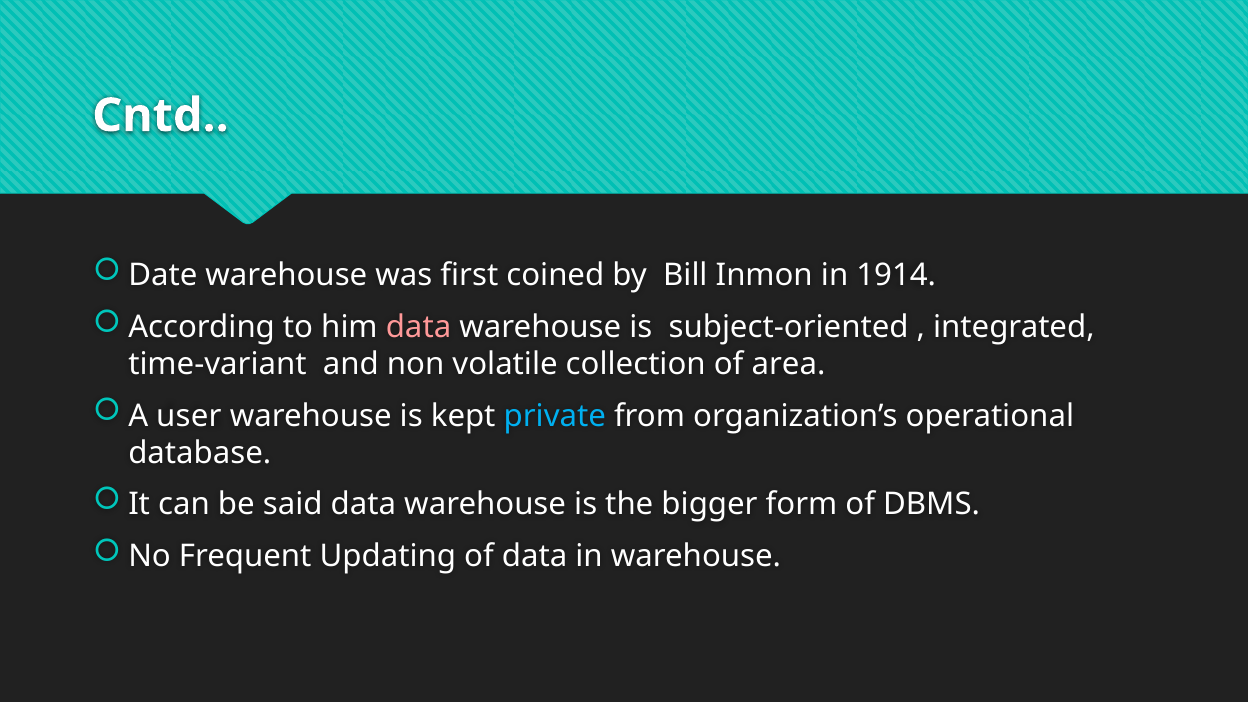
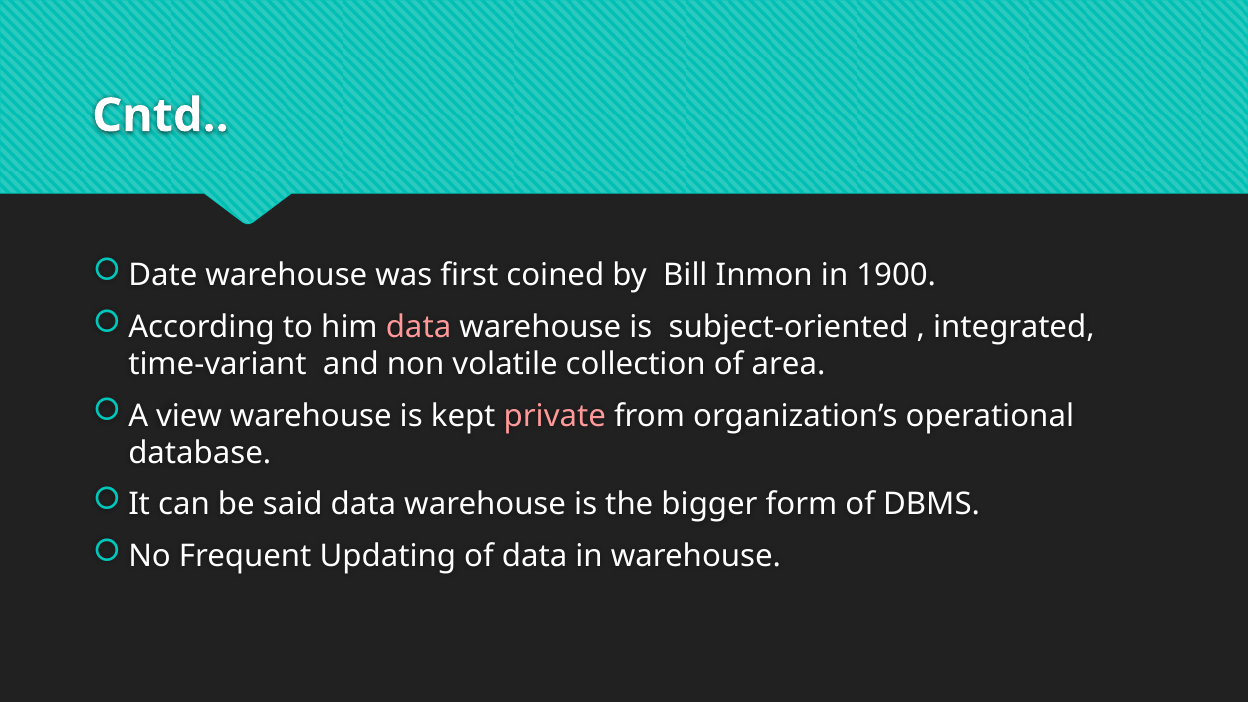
1914: 1914 -> 1900
user: user -> view
private colour: light blue -> pink
